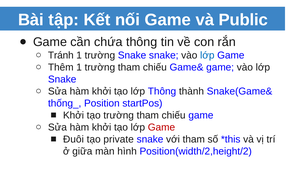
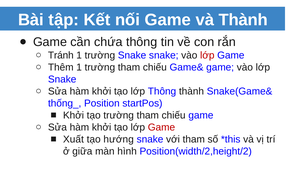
và Public: Public -> Thành
lớp at (207, 55) colour: blue -> red
Đuôi: Đuôi -> Xuất
private: private -> hướng
